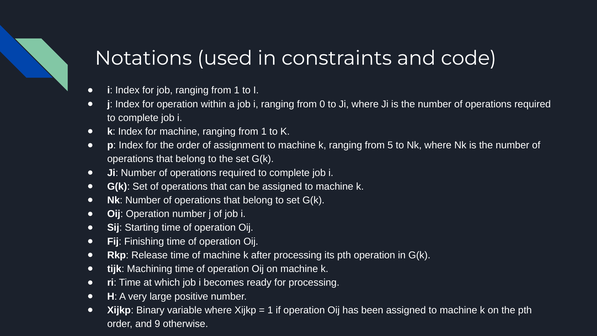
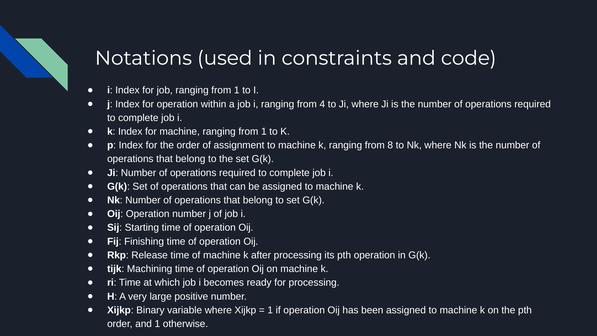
0: 0 -> 4
5: 5 -> 8
and 9: 9 -> 1
